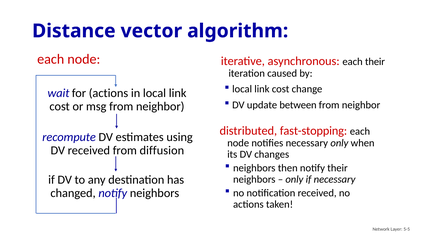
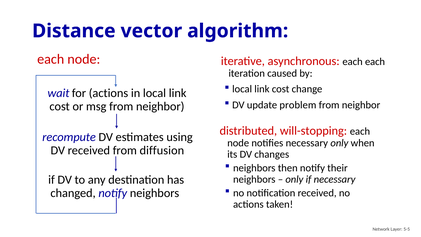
each their: their -> each
between: between -> problem
fast-stopping: fast-stopping -> will-stopping
